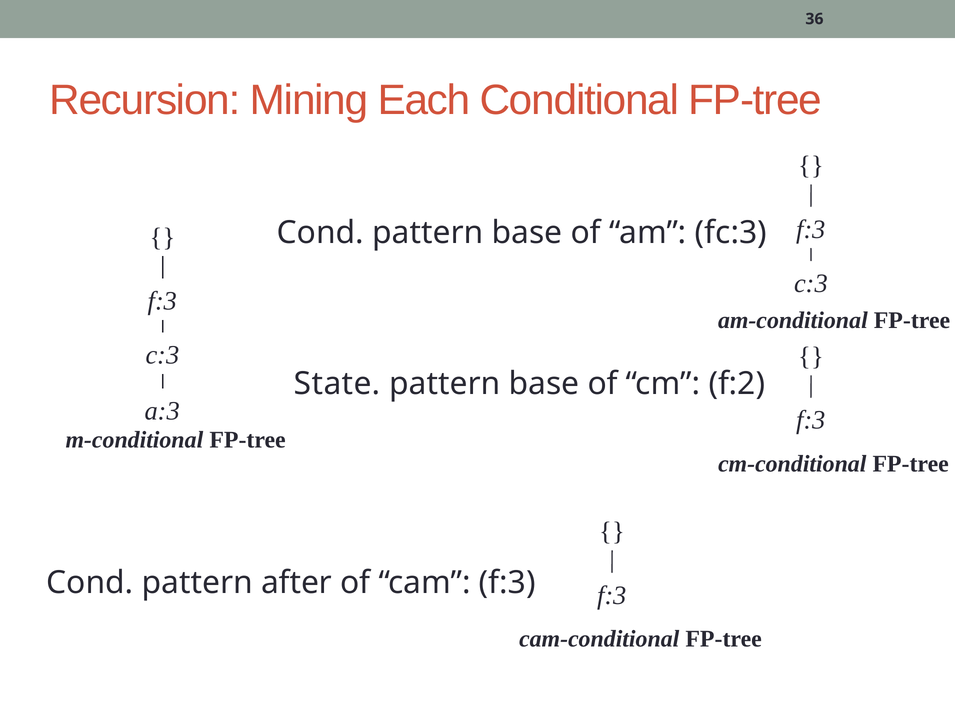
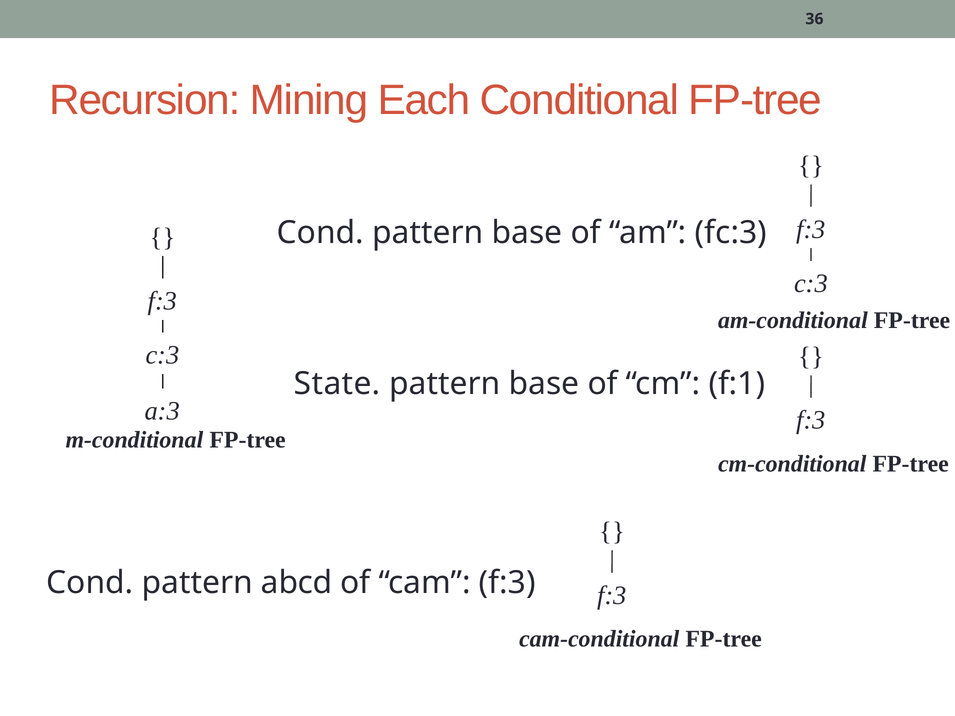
f:2: f:2 -> f:1
after: after -> abcd
